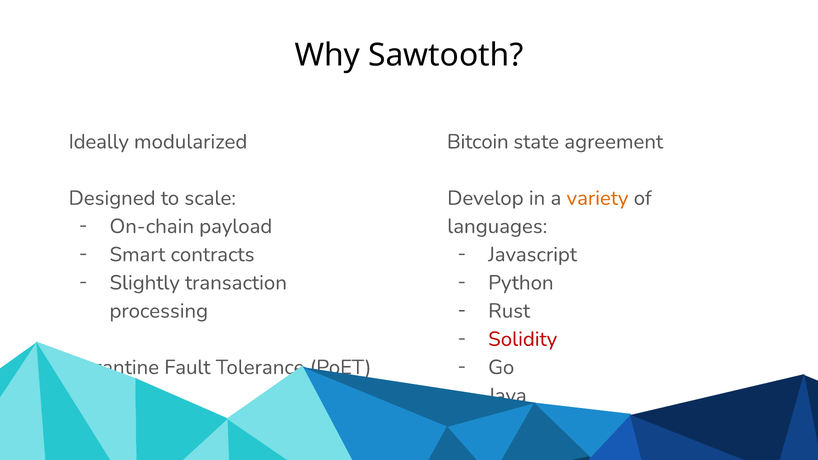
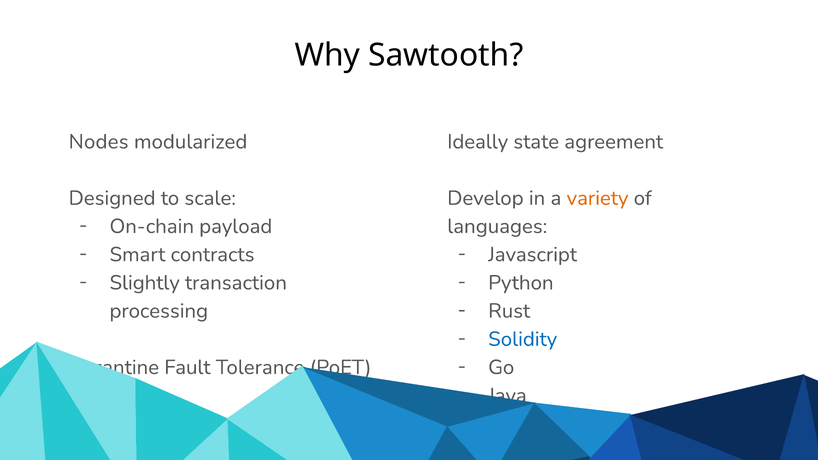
Ideally: Ideally -> Nodes
Bitcoin: Bitcoin -> Ideally
Solidity colour: red -> blue
